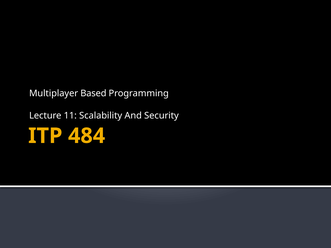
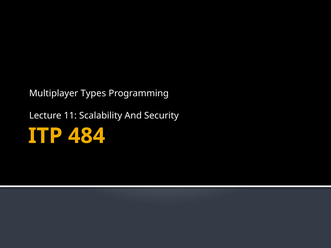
Based: Based -> Types
